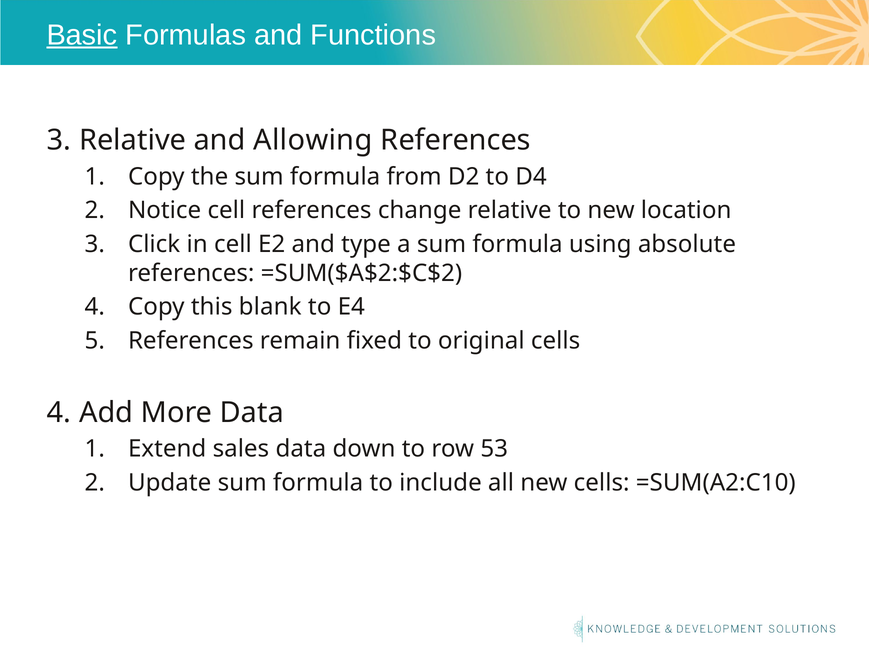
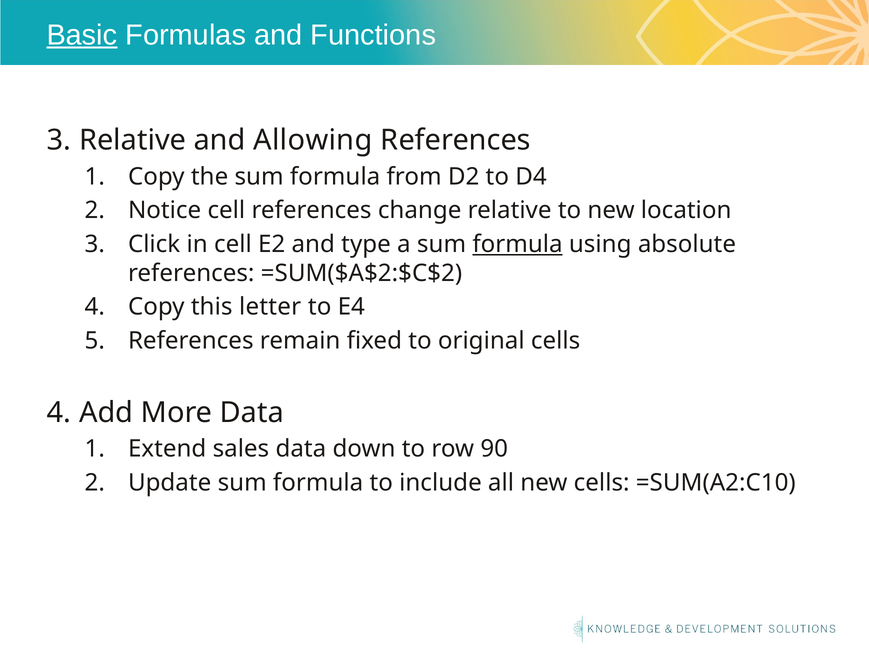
formula at (518, 244) underline: none -> present
blank: blank -> letter
53: 53 -> 90
